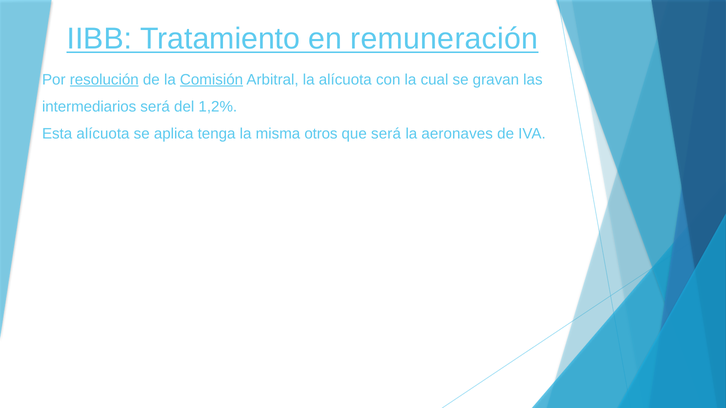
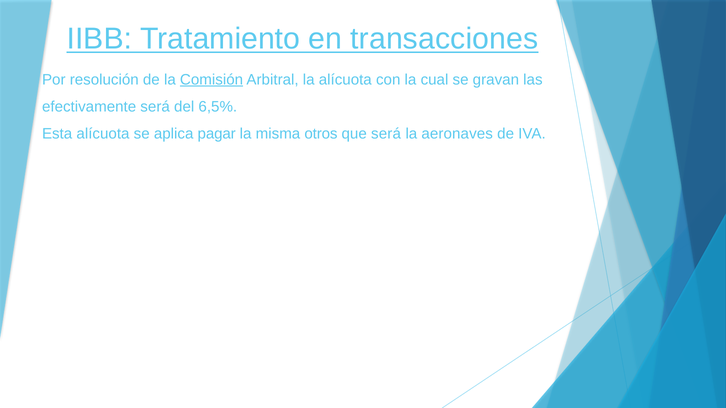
remuneración: remuneración -> transacciones
resolución underline: present -> none
intermediarios: intermediarios -> efectivamente
1,2%: 1,2% -> 6,5%
tenga: tenga -> pagar
